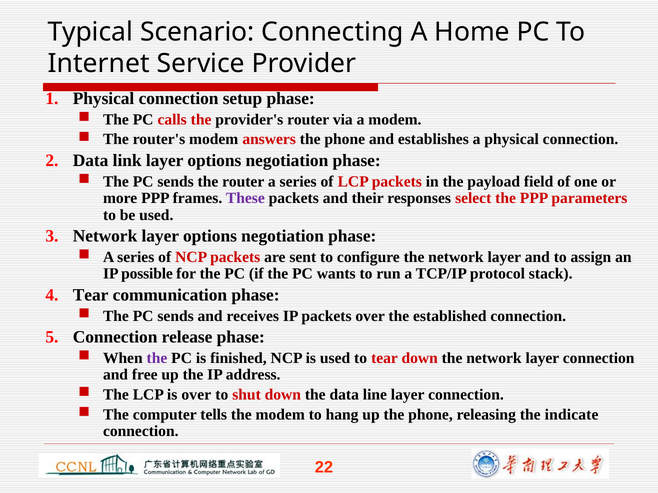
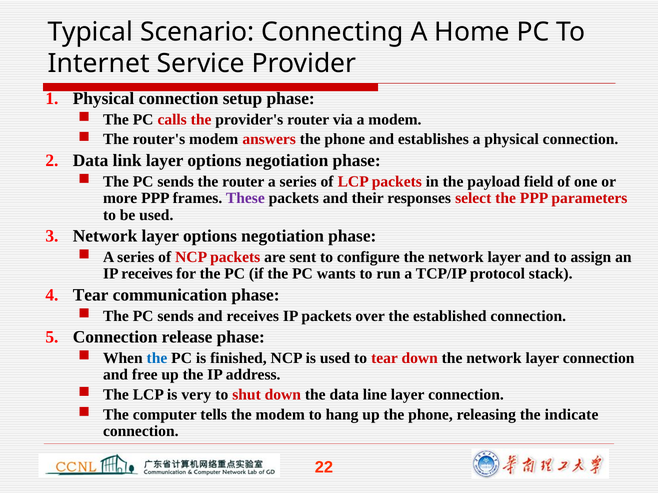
IP possible: possible -> receives
the at (157, 358) colour: purple -> blue
is over: over -> very
